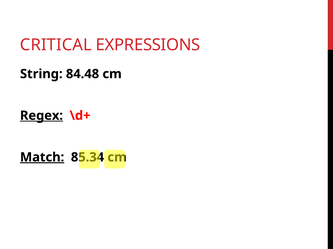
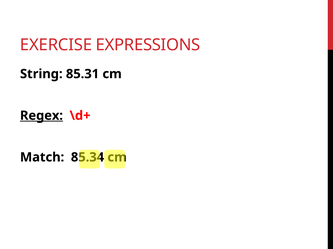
CRITICAL: CRITICAL -> EXERCISE
84.48: 84.48 -> 85.31
Match underline: present -> none
